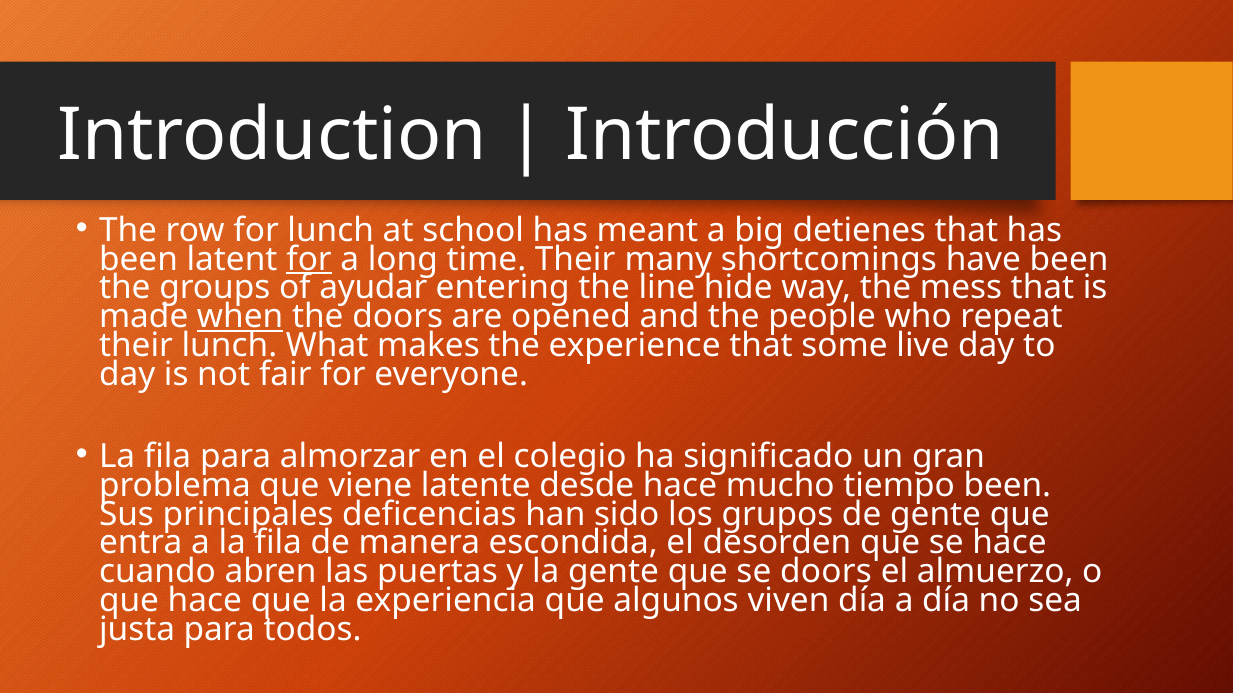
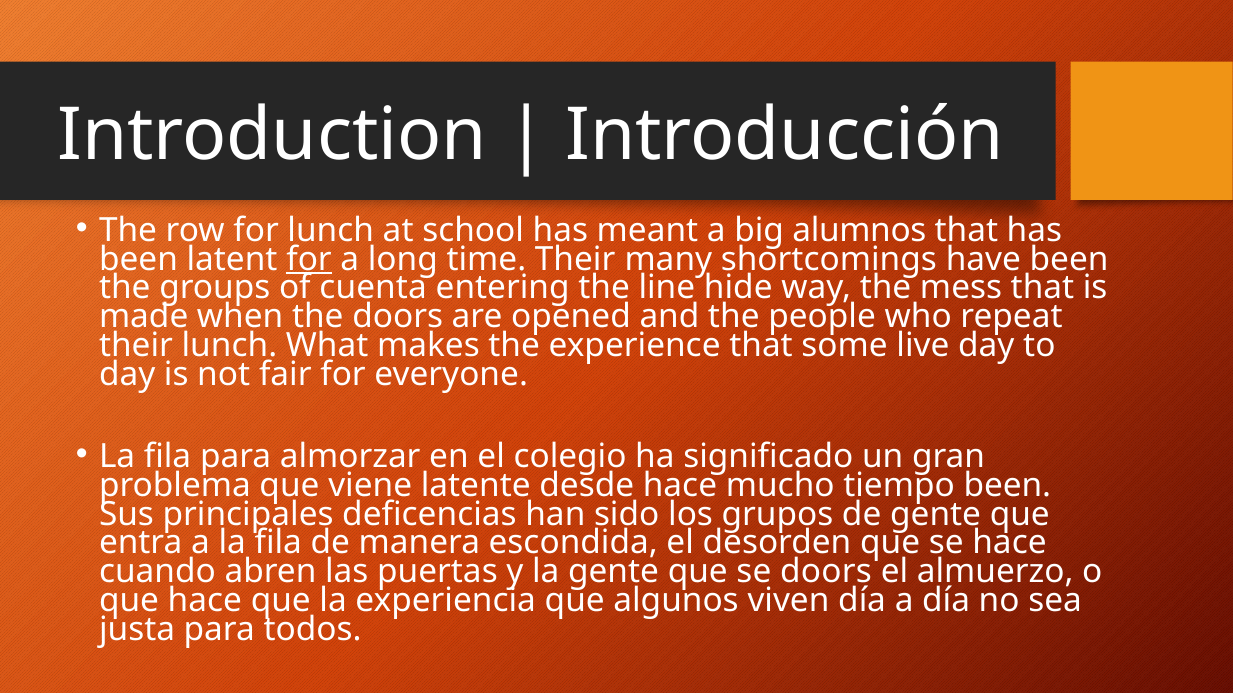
detienes: detienes -> alumnos
ayudar: ayudar -> cuenta
when underline: present -> none
